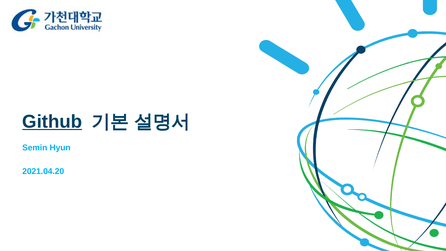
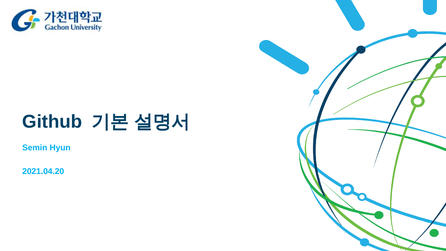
Github underline: present -> none
